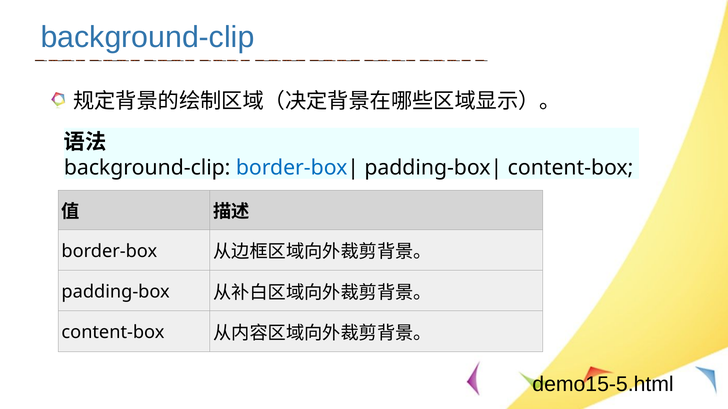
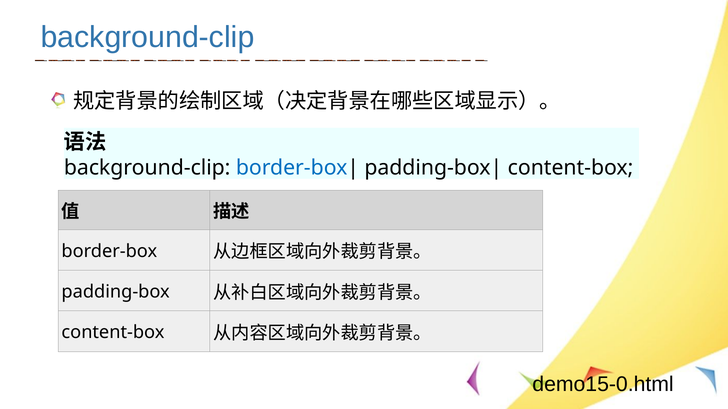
demo15-5.html: demo15-5.html -> demo15-0.html
